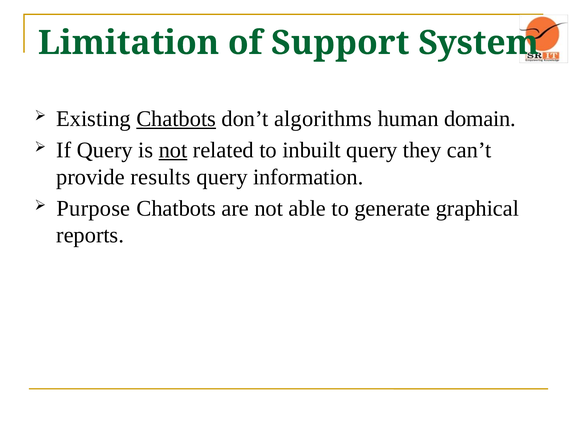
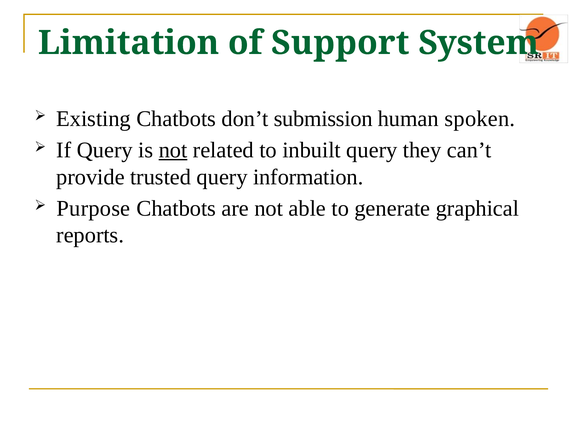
Chatbots at (176, 119) underline: present -> none
algorithms: algorithms -> submission
domain: domain -> spoken
results: results -> trusted
